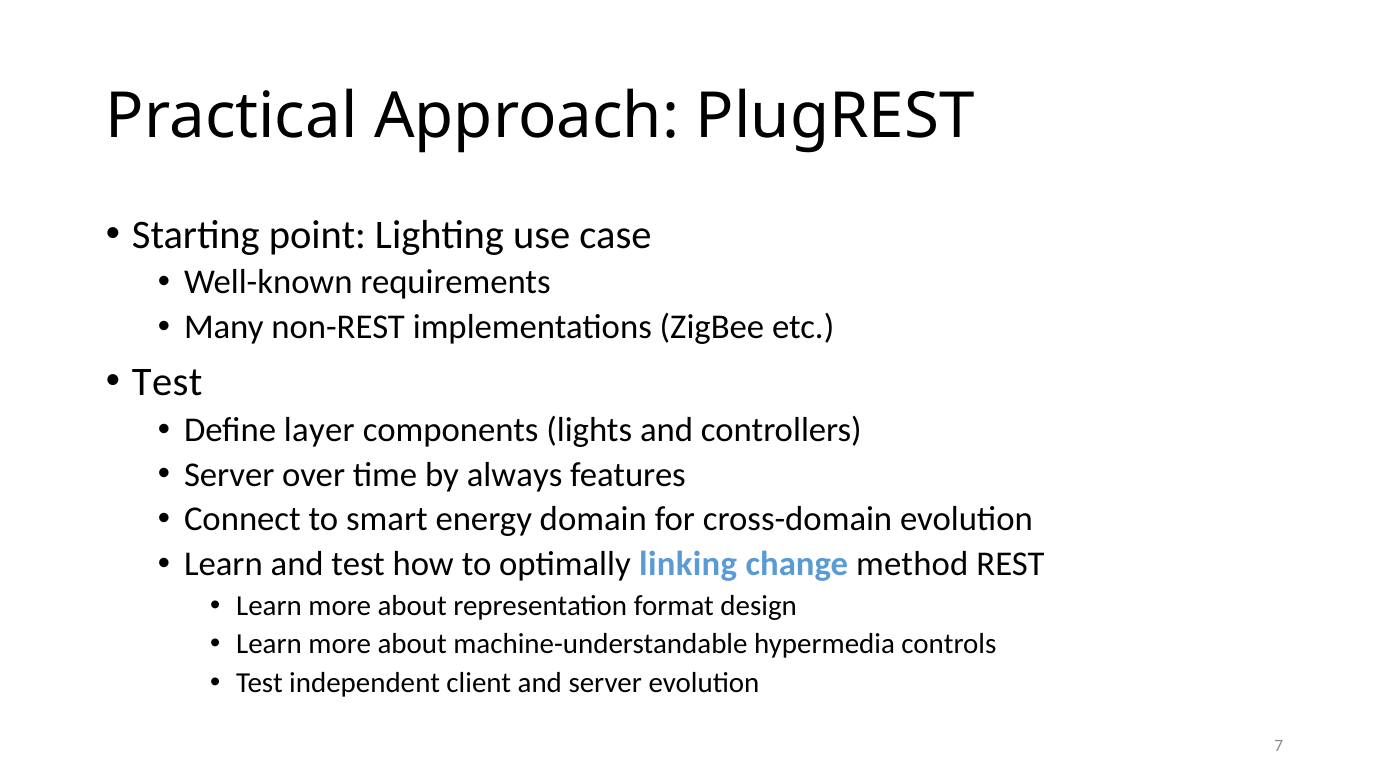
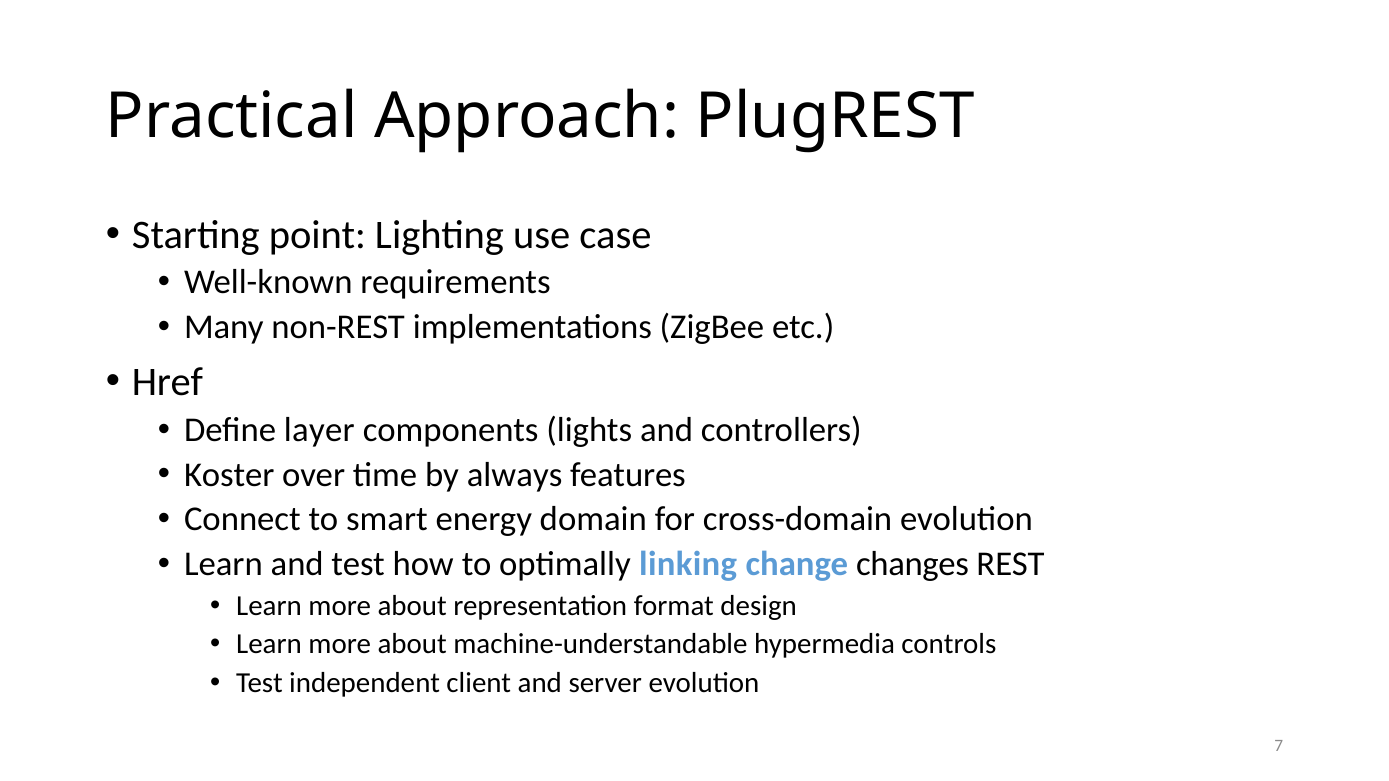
Test at (167, 382): Test -> Href
Server at (229, 475): Server -> Koster
method: method -> changes
